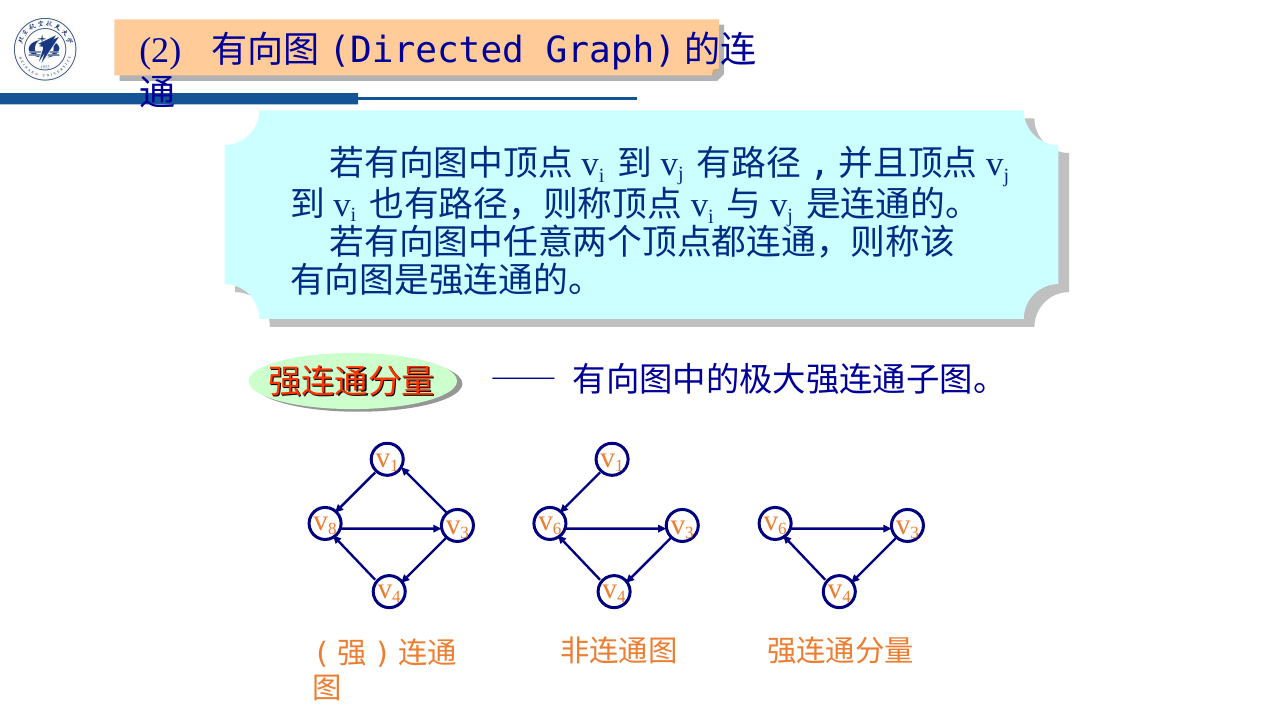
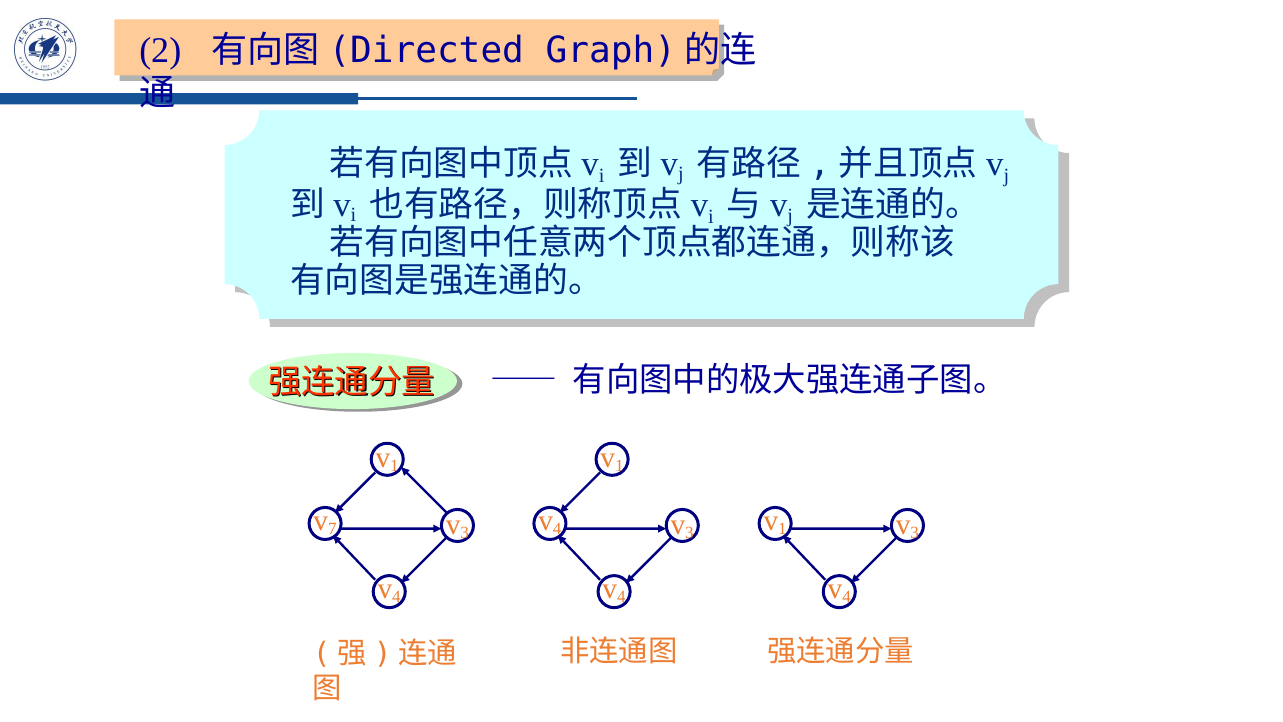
8: 8 -> 7
6 at (557, 529): 6 -> 4
6 at (782, 529): 6 -> 1
